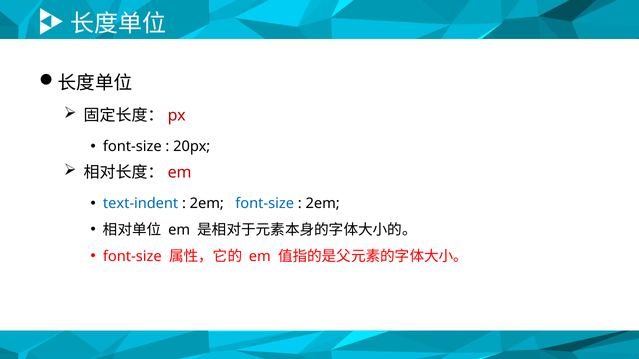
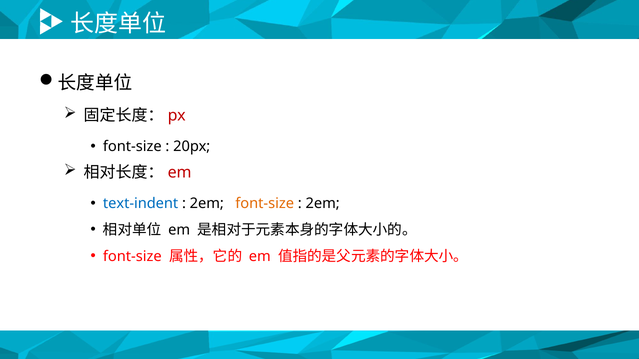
font-size at (265, 204) colour: blue -> orange
